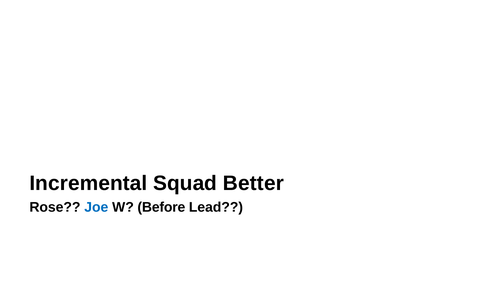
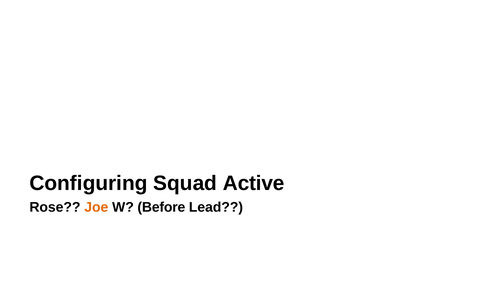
Incremental: Incremental -> Configuring
Better: Better -> Active
Joe colour: blue -> orange
